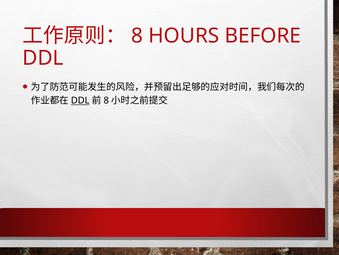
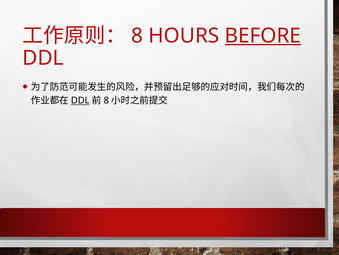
BEFORE underline: none -> present
